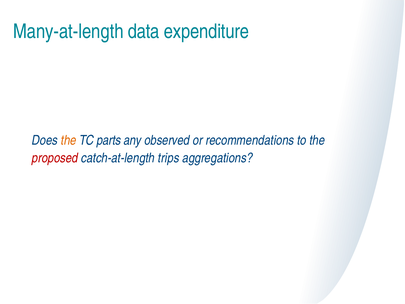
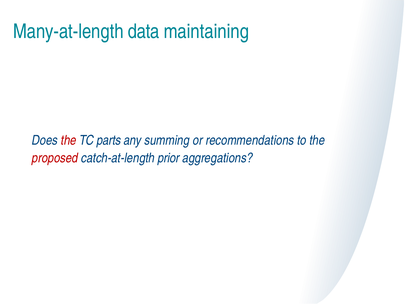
expenditure: expenditure -> maintaining
the at (69, 140) colour: orange -> red
observed: observed -> summing
trips: trips -> prior
